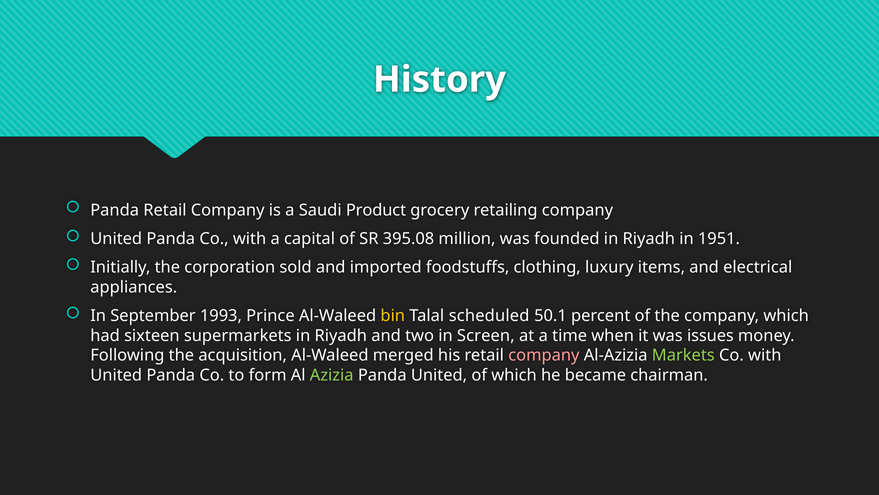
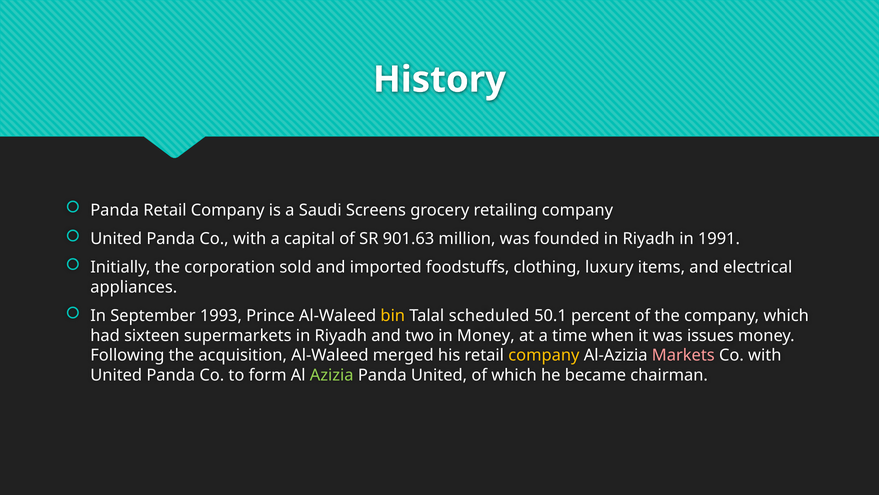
Product: Product -> Screens
395.08: 395.08 -> 901.63
1951: 1951 -> 1991
in Screen: Screen -> Money
company at (544, 355) colour: pink -> yellow
Markets colour: light green -> pink
